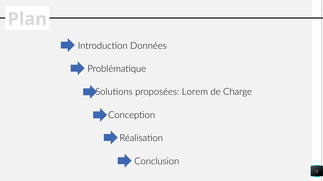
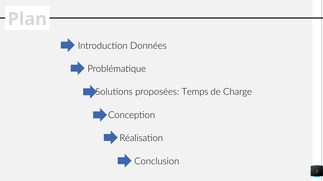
proposées Lorem: Lorem -> Temps
